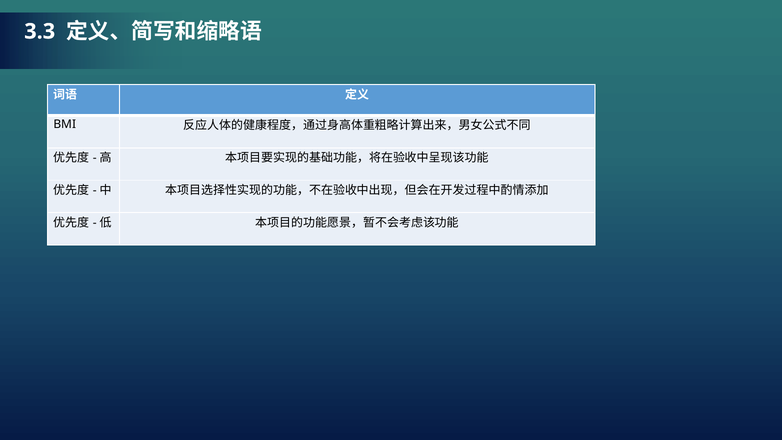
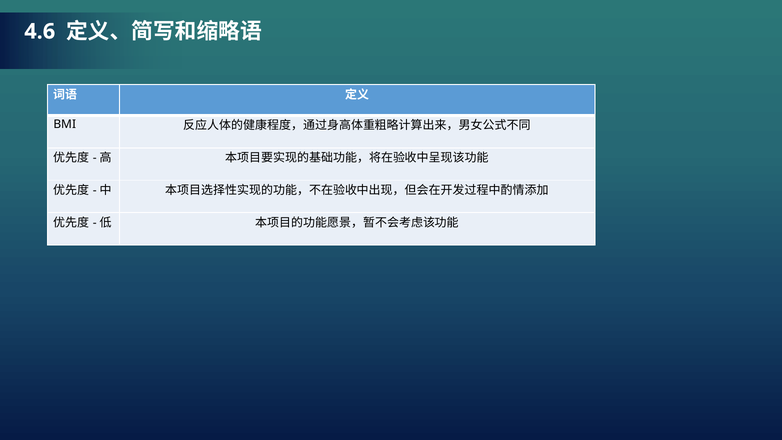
3.3: 3.3 -> 4.6
